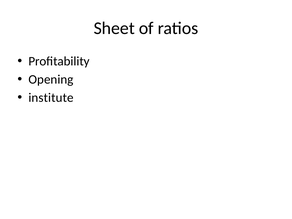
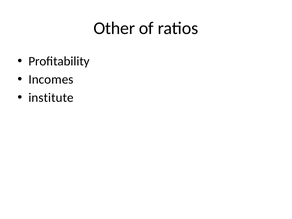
Sheet: Sheet -> Other
Opening: Opening -> Incomes
